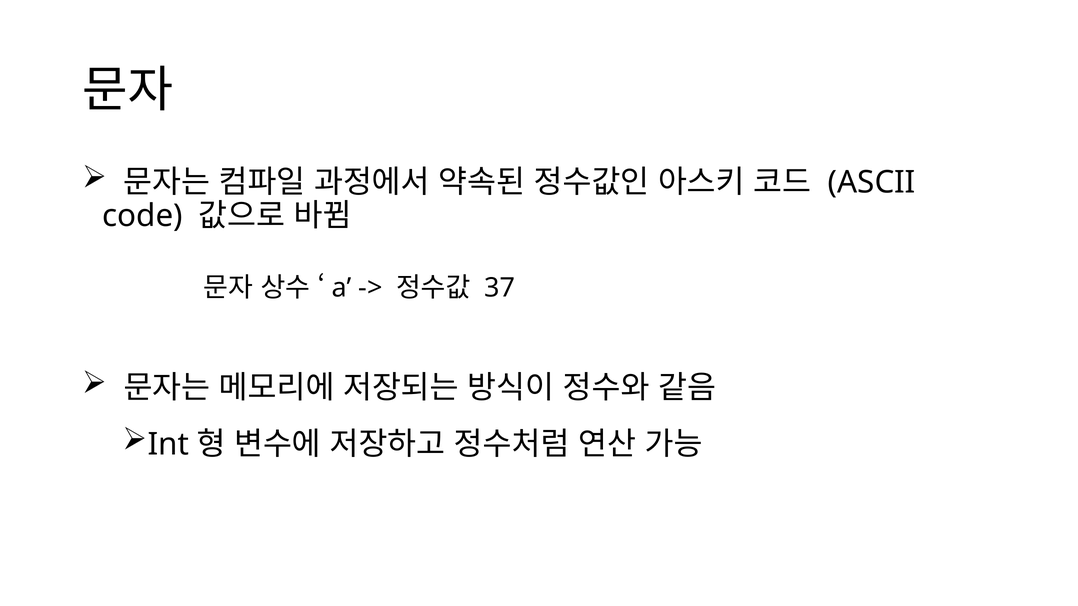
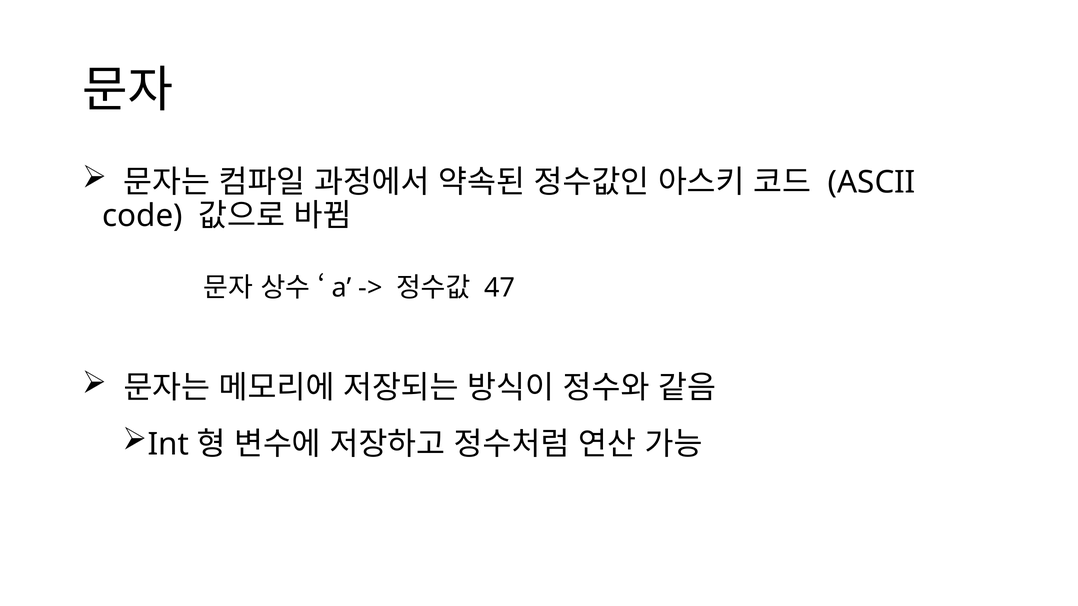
37: 37 -> 47
